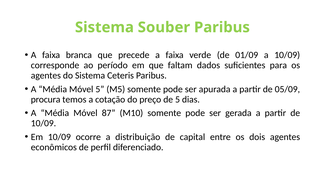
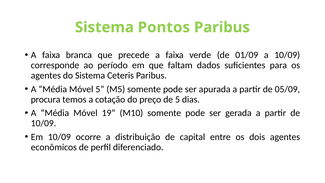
Souber: Souber -> Pontos
87: 87 -> 19
